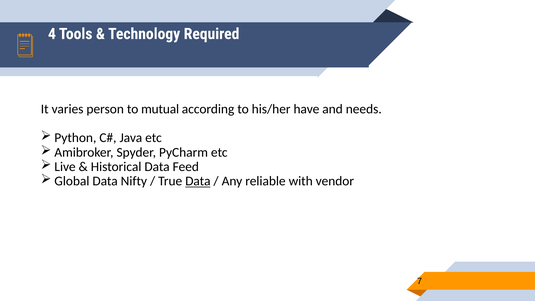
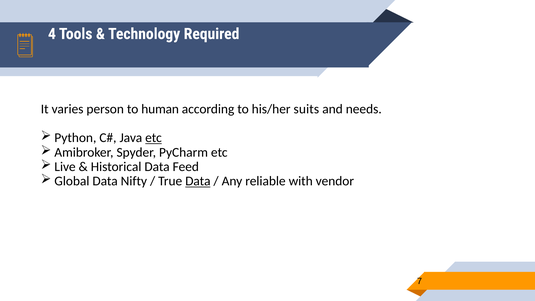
mutual: mutual -> human
have: have -> suits
etc at (153, 138) underline: none -> present
